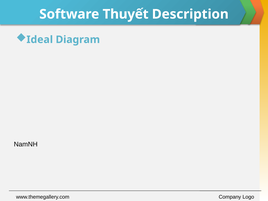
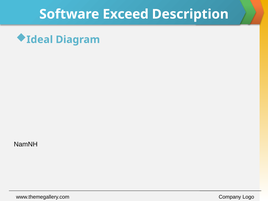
Thuyết: Thuyết -> Exceed
